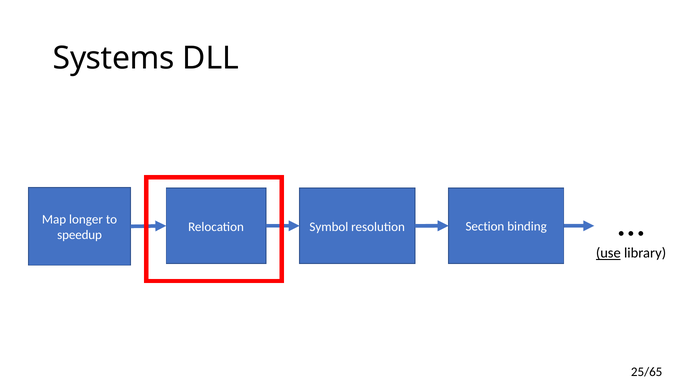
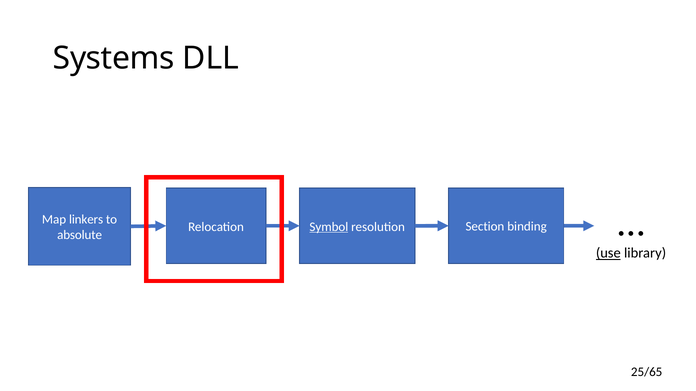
longer: longer -> linkers
Symbol underline: none -> present
speedup: speedup -> absolute
